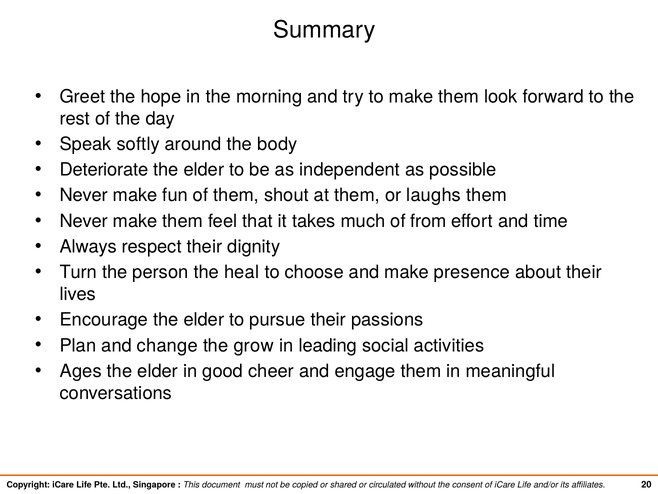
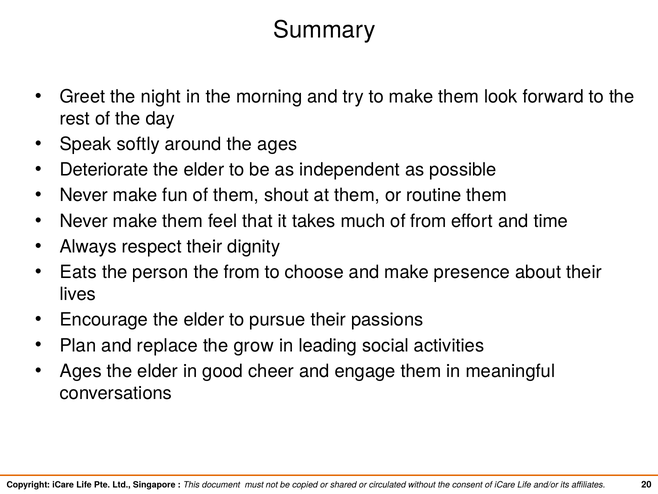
hope: hope -> night
the body: body -> ages
laughs: laughs -> routine
Turn: Turn -> Eats
the heal: heal -> from
change: change -> replace
